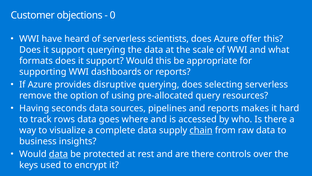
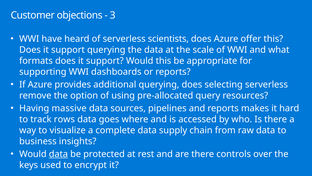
0: 0 -> 3
disruptive: disruptive -> additional
seconds: seconds -> massive
chain underline: present -> none
